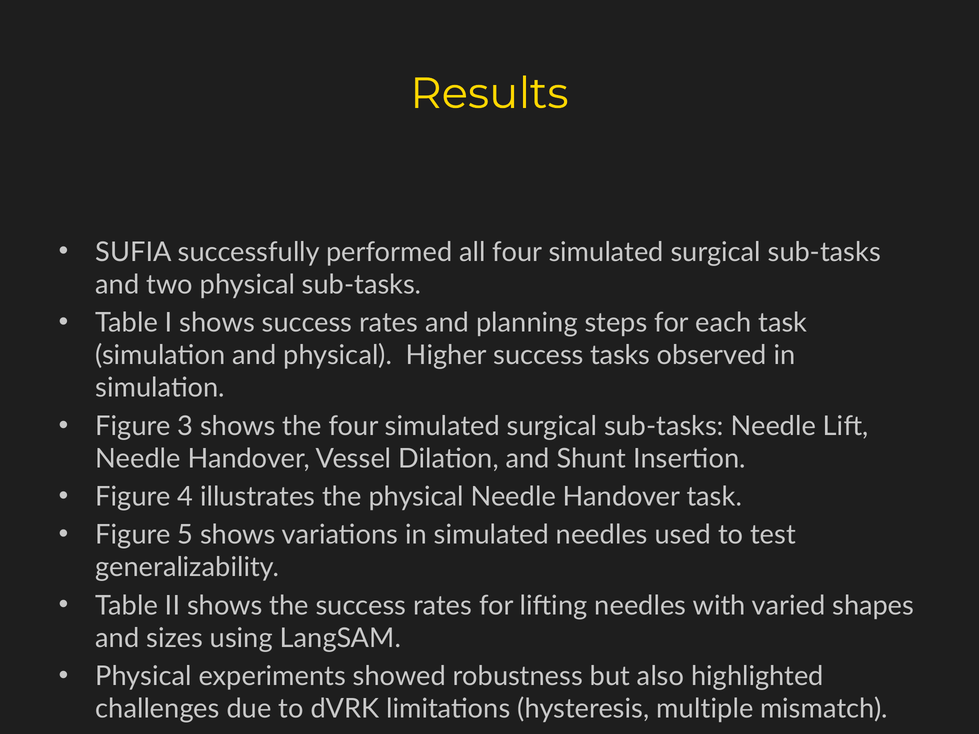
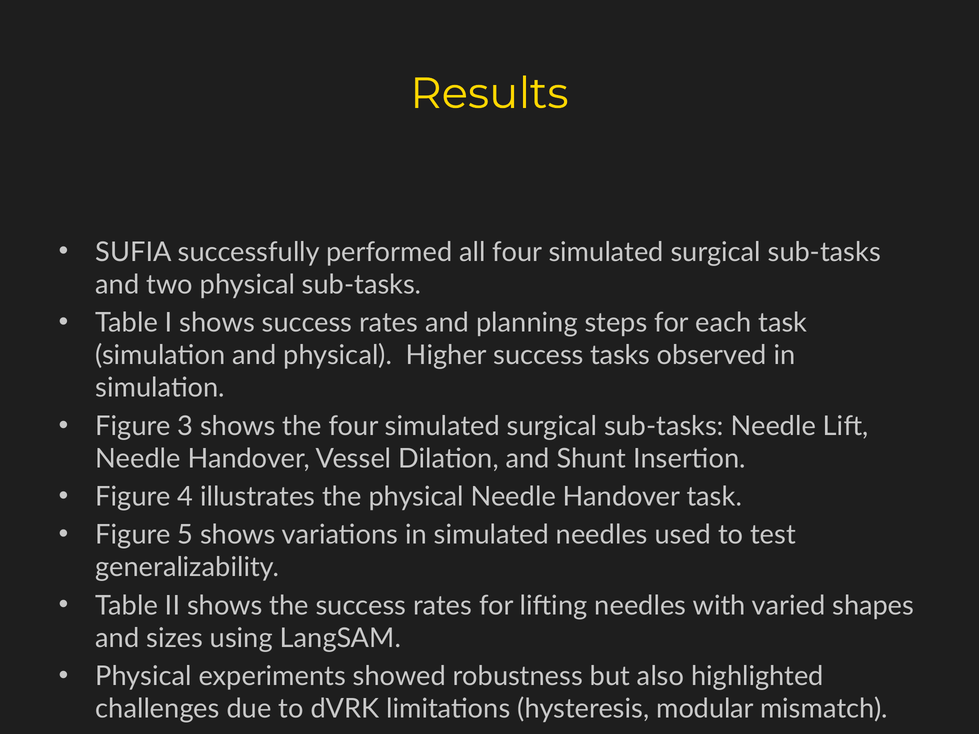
multiple: multiple -> modular
